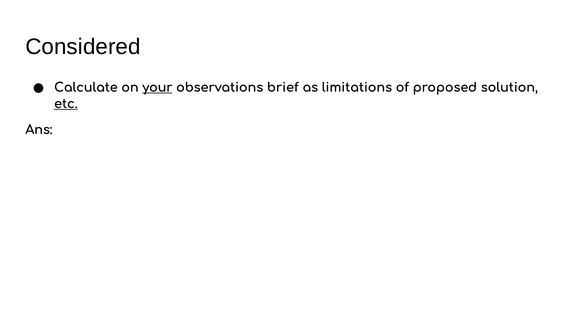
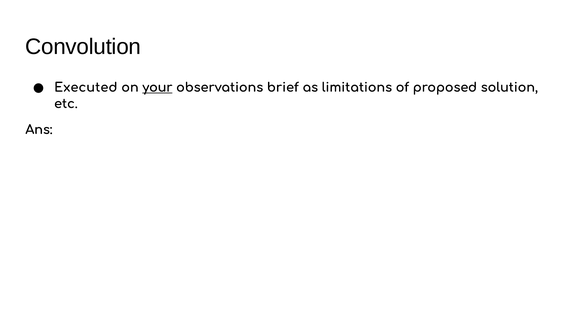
Considered: Considered -> Convolution
Calculate: Calculate -> Executed
etc underline: present -> none
